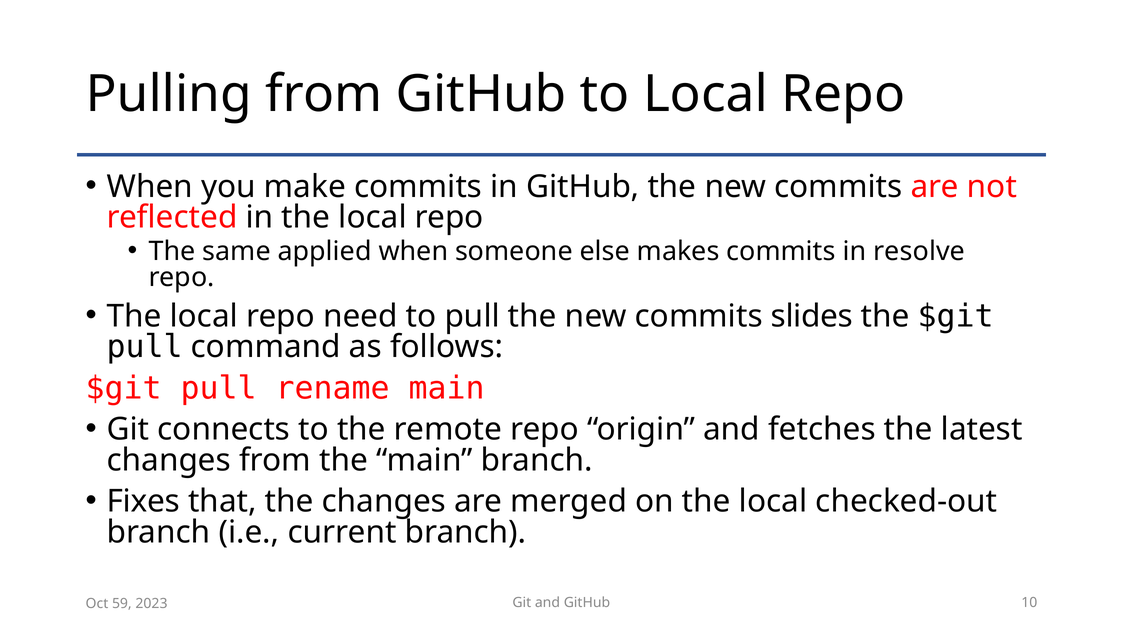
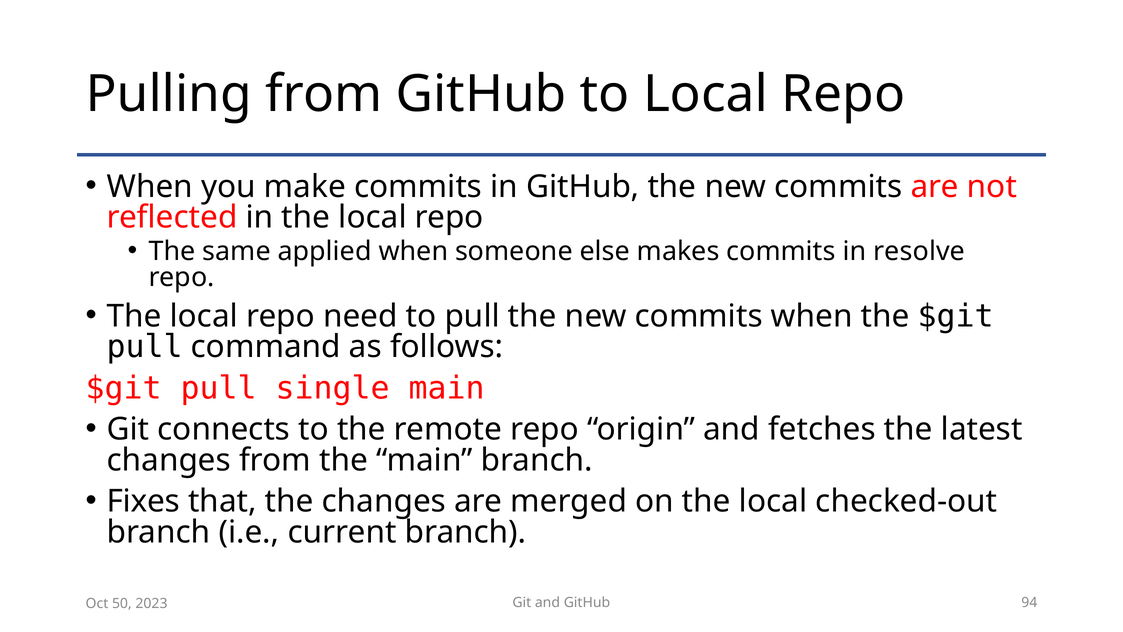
commits slides: slides -> when
rename: rename -> single
10: 10 -> 94
59: 59 -> 50
